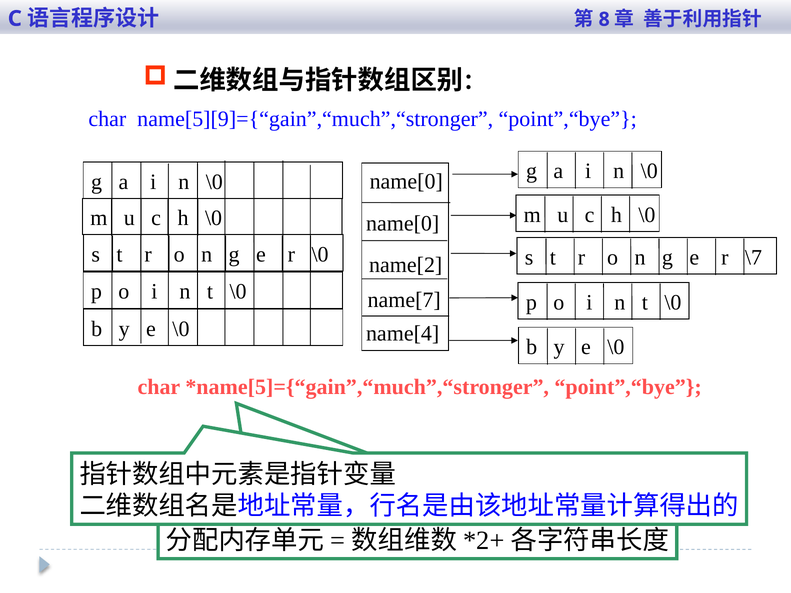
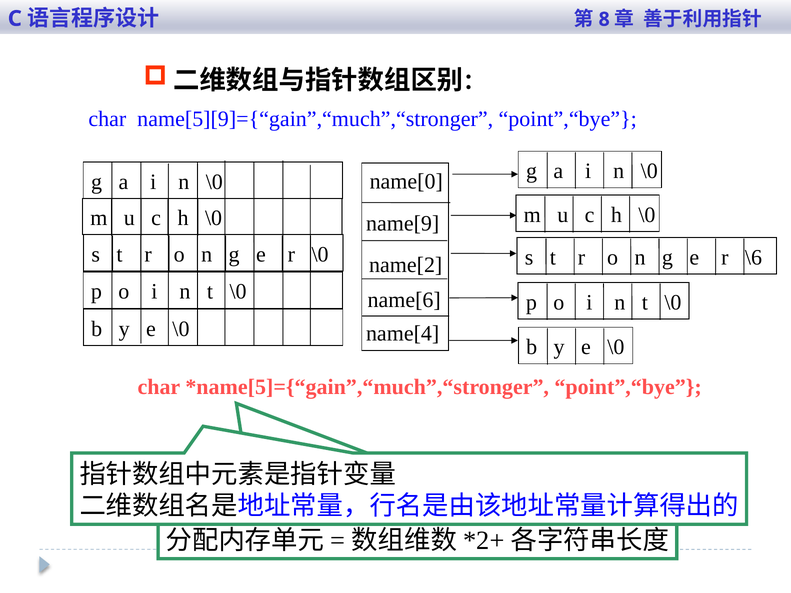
name[0 at (403, 224): name[0 -> name[9
\7: \7 -> \6
name[7: name[7 -> name[6
